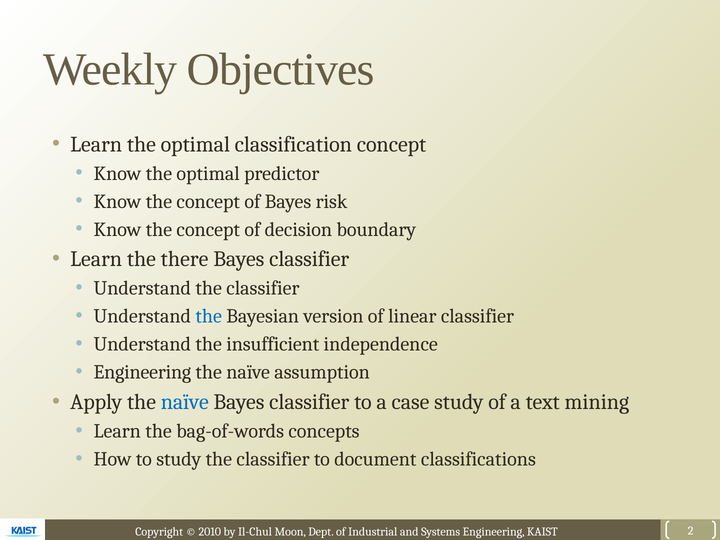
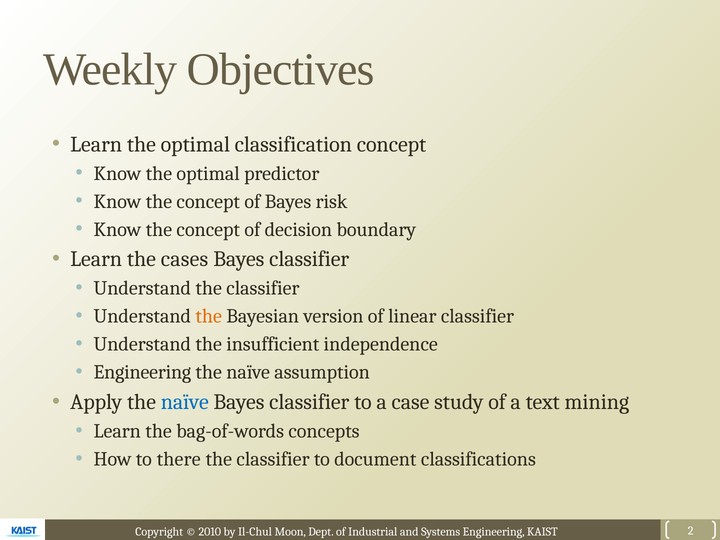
there: there -> cases
the at (209, 316) colour: blue -> orange
to study: study -> there
